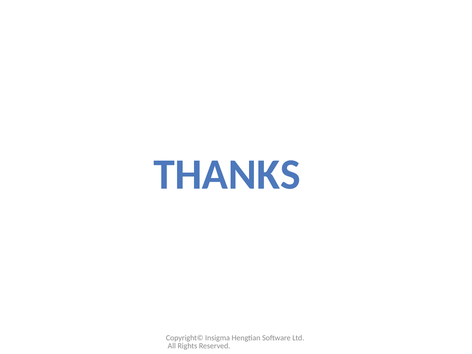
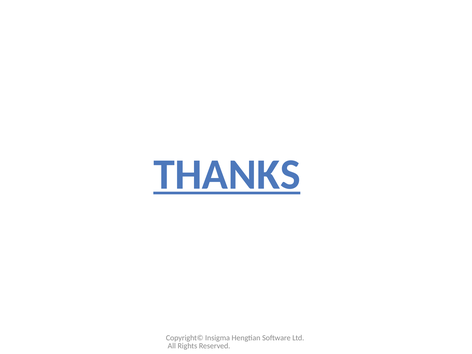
THANKS underline: none -> present
